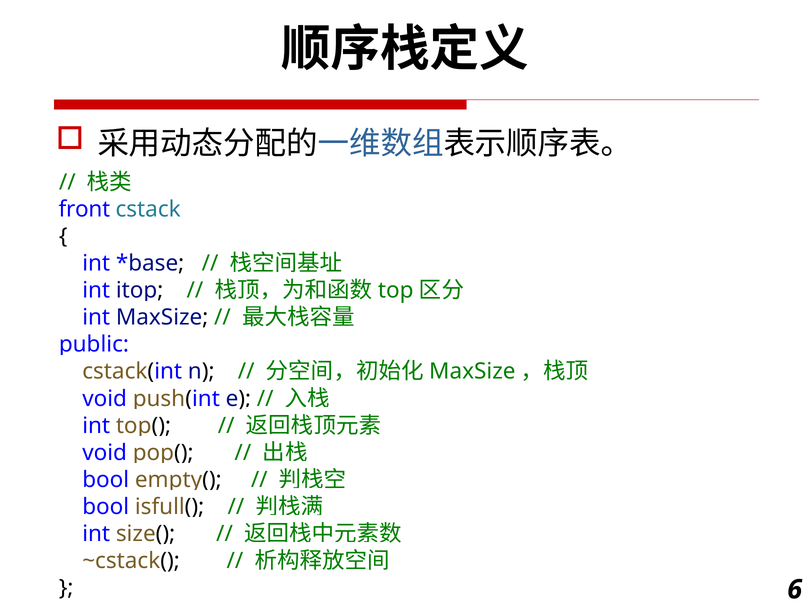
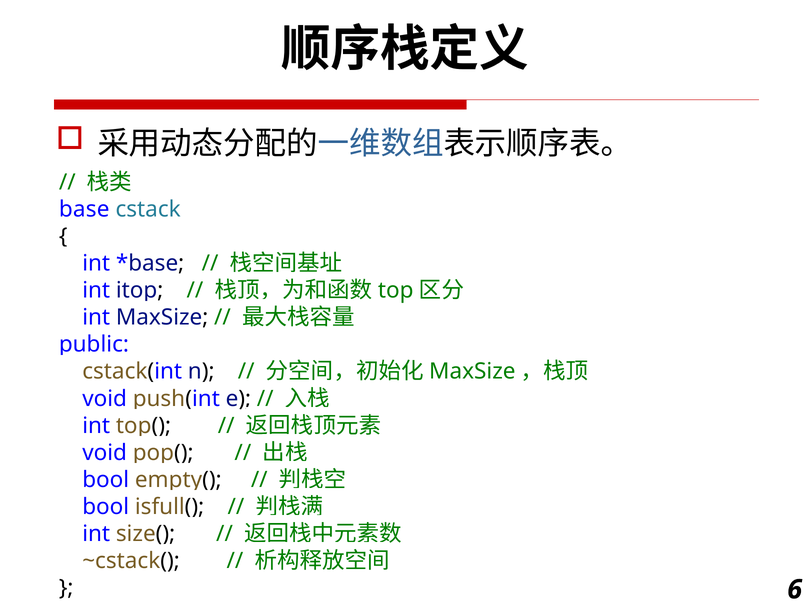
front: front -> base
